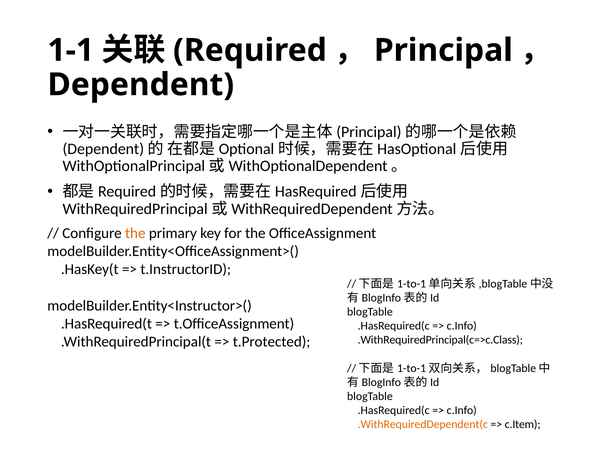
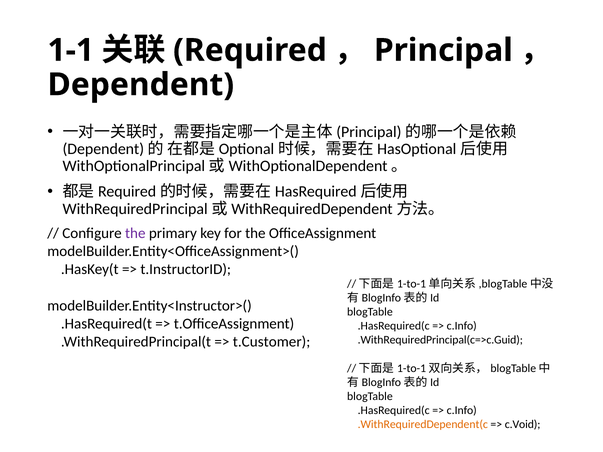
the at (135, 233) colour: orange -> purple
.WithRequiredPrincipal(c=>c.Class: .WithRequiredPrincipal(c=>c.Class -> .WithRequiredPrincipal(c=>c.Guid
t.Protected: t.Protected -> t.Customer
c.Item: c.Item -> c.Void
